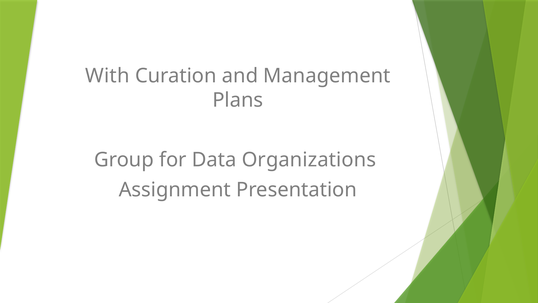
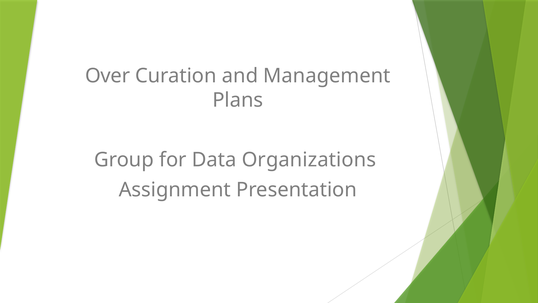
With: With -> Over
